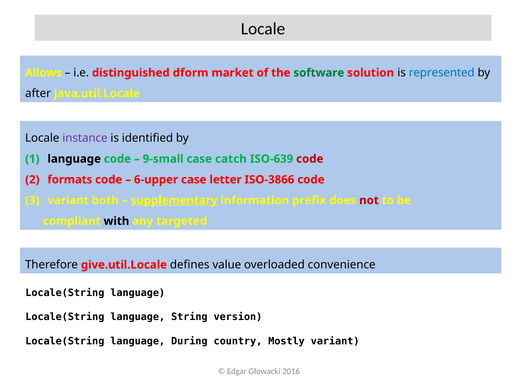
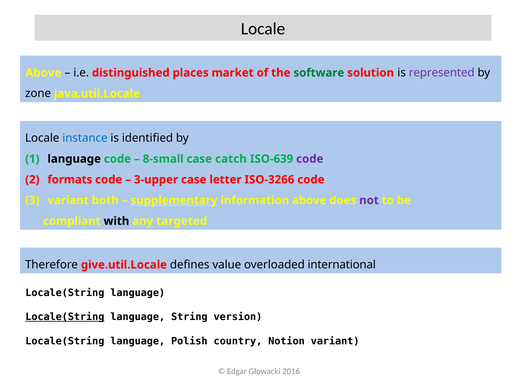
Allows at (43, 73): Allows -> Above
dform: dform -> places
represented colour: blue -> purple
after: after -> zone
instance colour: purple -> blue
9-small: 9-small -> 8-small
code at (310, 159) colour: red -> purple
6-upper: 6-upper -> 3-upper
ISO-3866: ISO-3866 -> ISO-3266
information prefix: prefix -> above
not colour: red -> purple
convenience: convenience -> international
Locale(String at (65, 316) underline: none -> present
During: During -> Polish
Mostly: Mostly -> Notion
